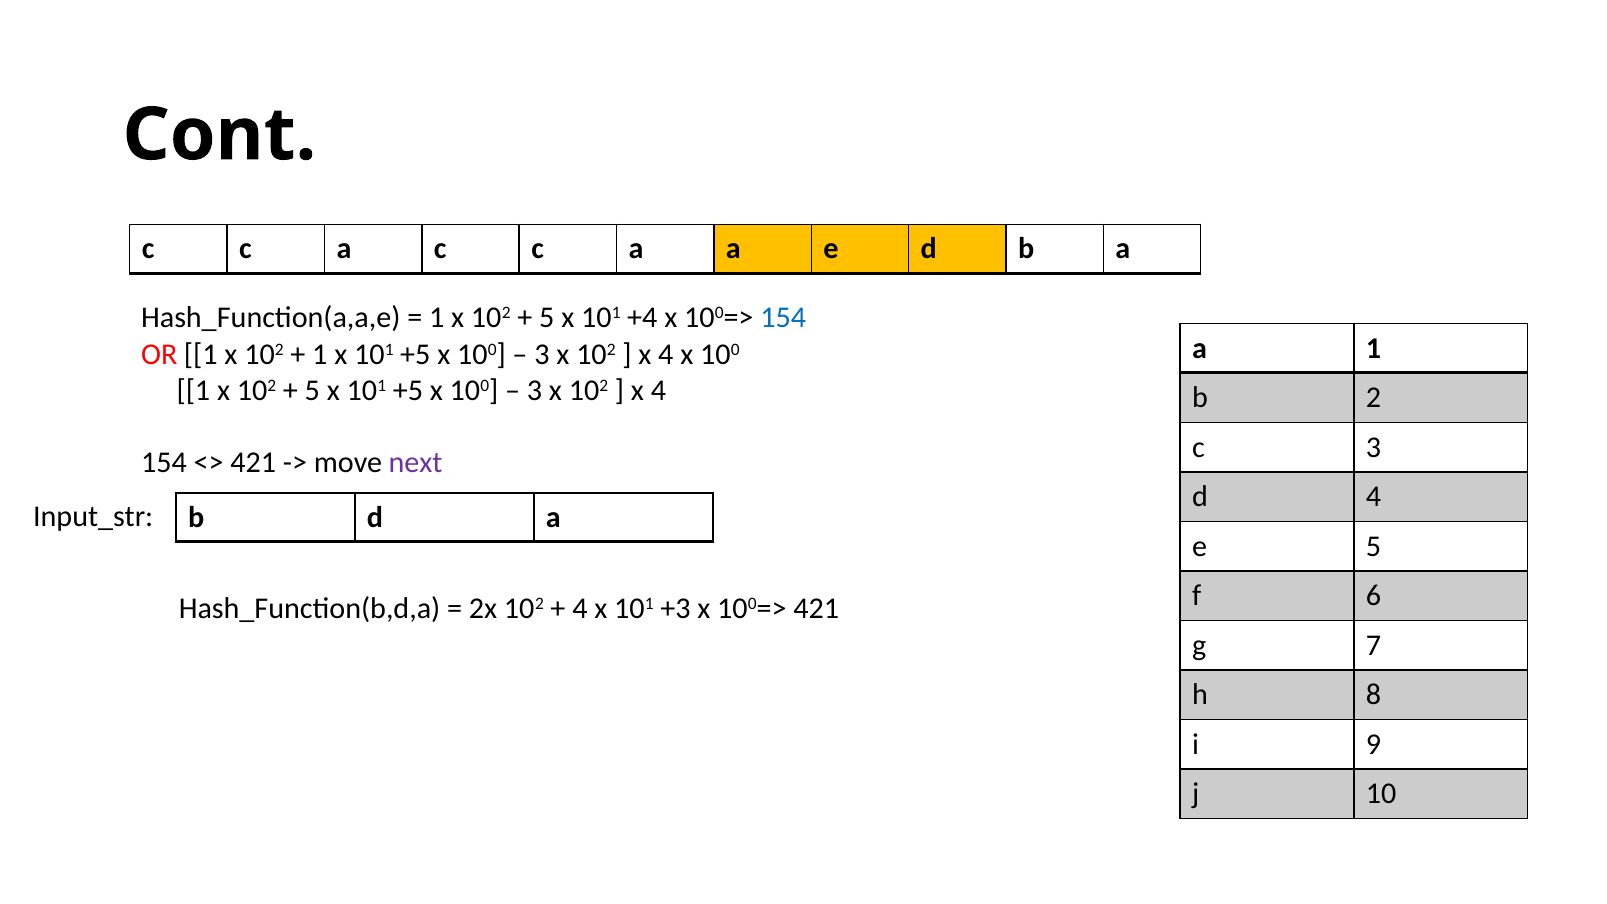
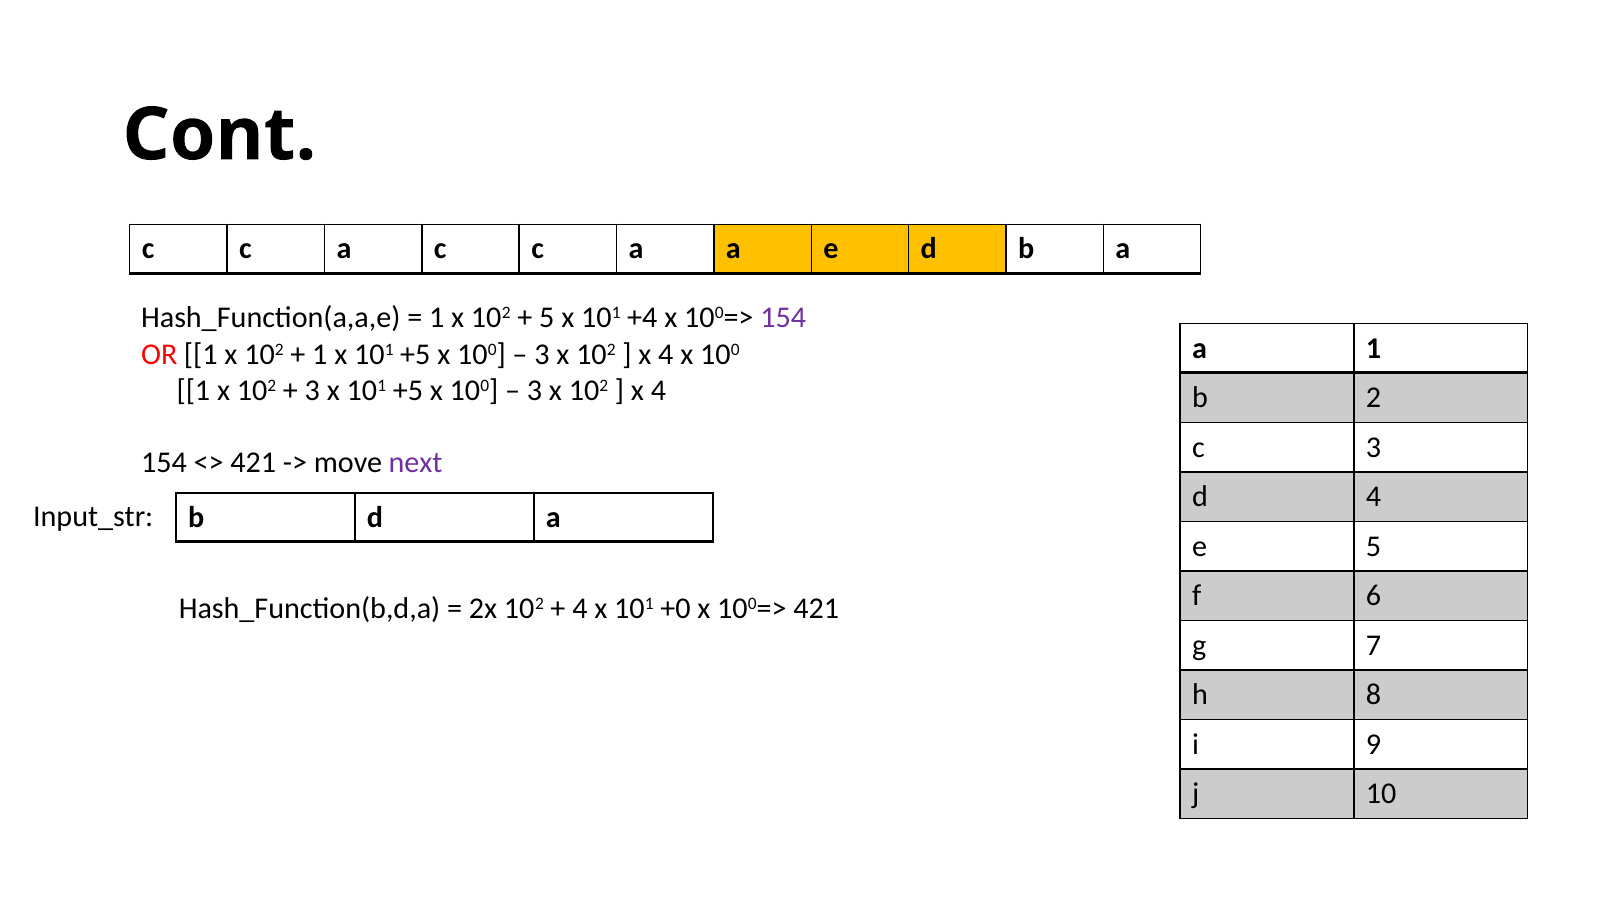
154 at (783, 318) colour: blue -> purple
5 at (312, 390): 5 -> 3
+3: +3 -> +0
